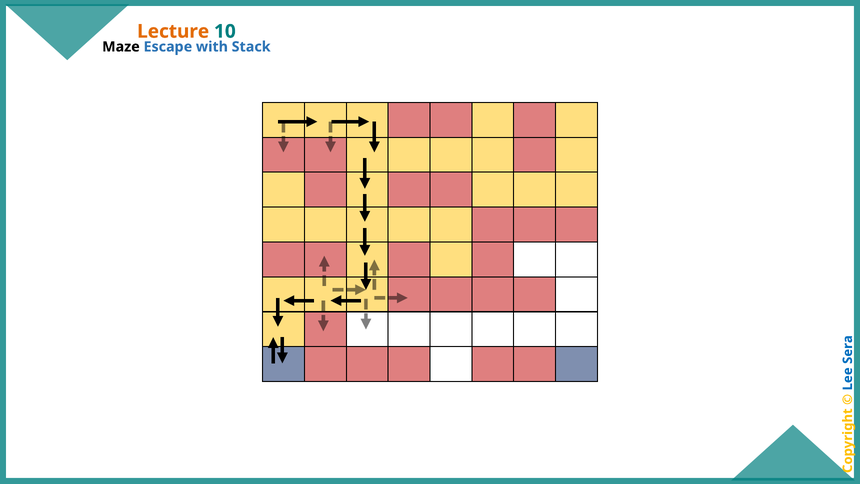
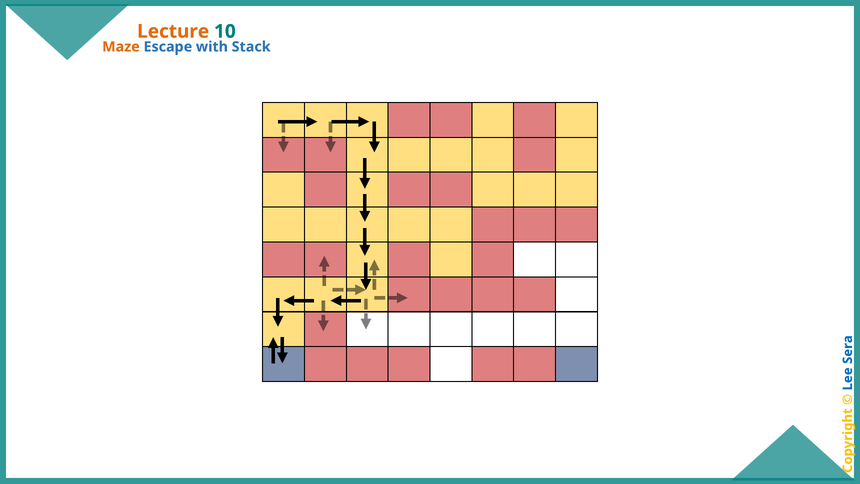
Maze colour: black -> orange
